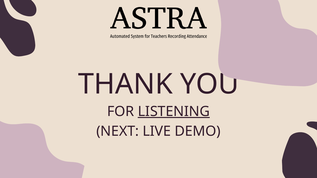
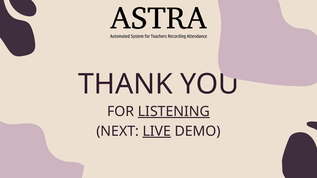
LIVE underline: none -> present
